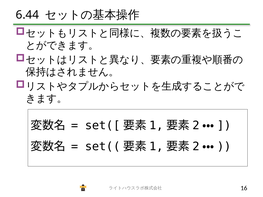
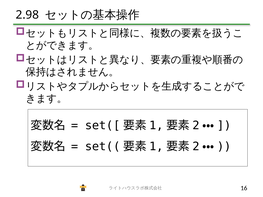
6.44: 6.44 -> 2.98
